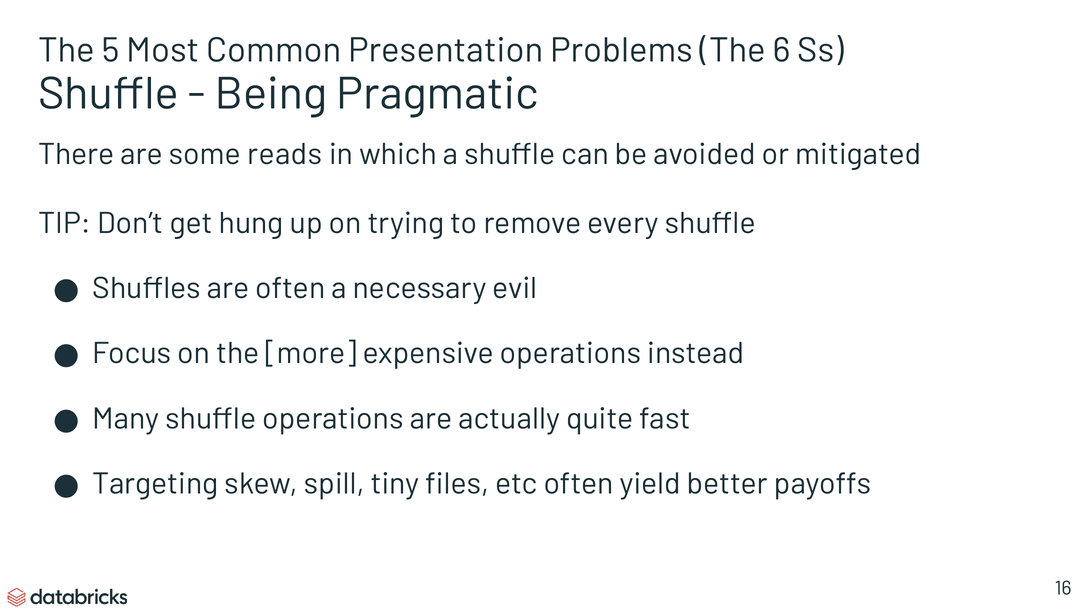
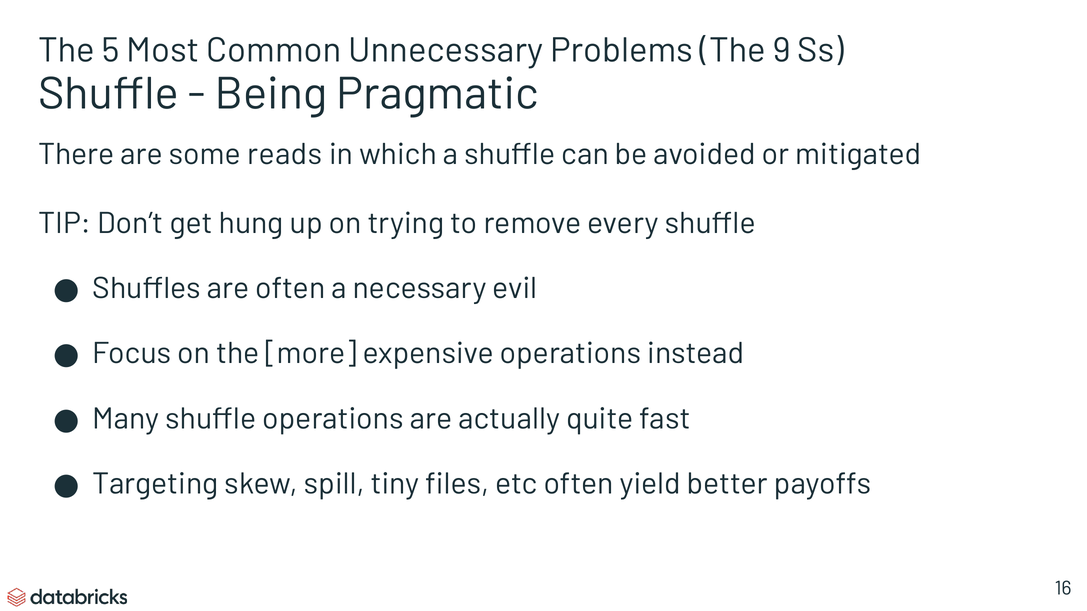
Presentation: Presentation -> Unnecessary
6: 6 -> 9
